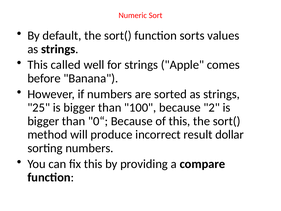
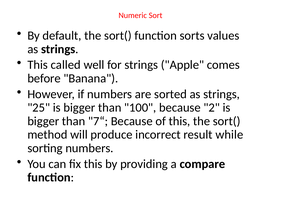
0“: 0“ -> 7“
dollar: dollar -> while
